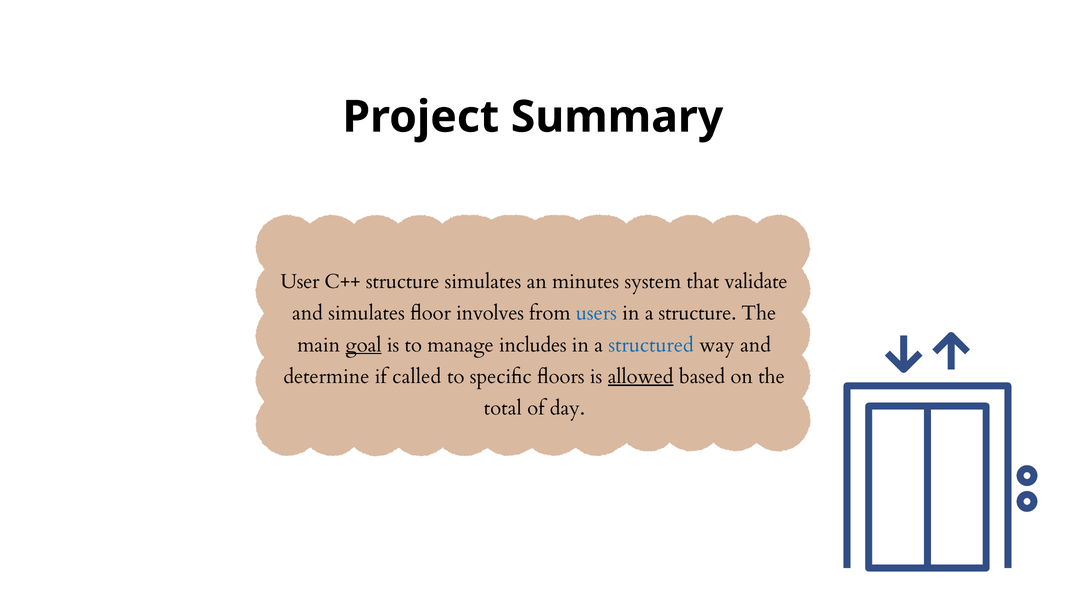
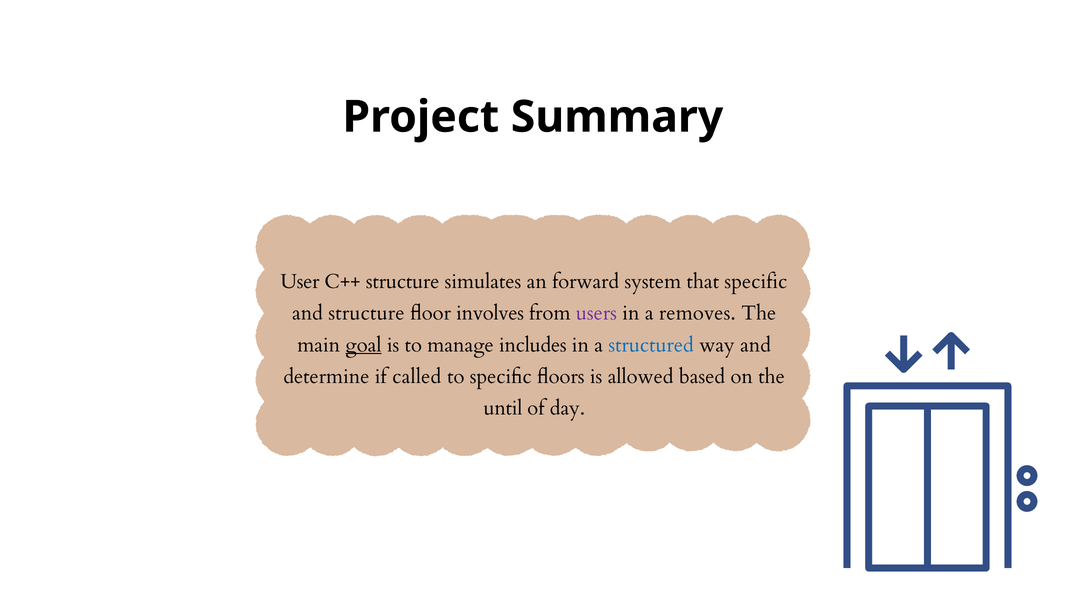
minutes: minutes -> forward
that validate: validate -> specific
and simulates: simulates -> structure
users colour: blue -> purple
a structure: structure -> removes
allowed underline: present -> none
total: total -> until
